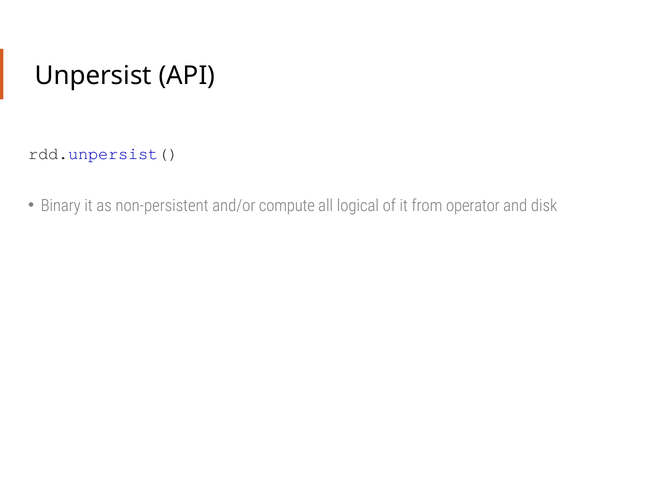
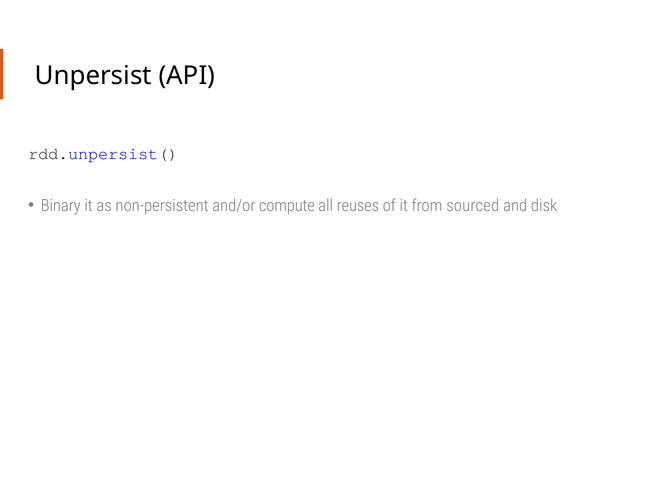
logical: logical -> reuses
operator: operator -> sourced
